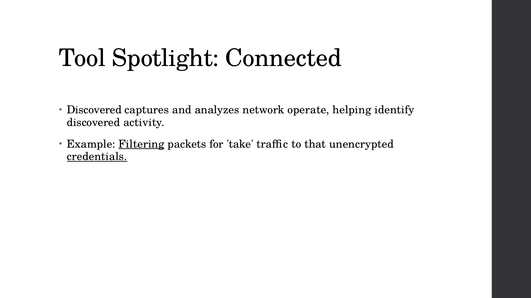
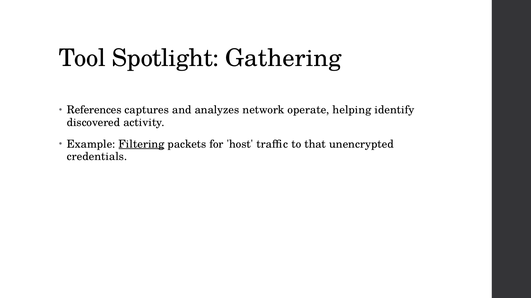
Connected: Connected -> Gathering
Discovered at (94, 110): Discovered -> References
take: take -> host
credentials underline: present -> none
